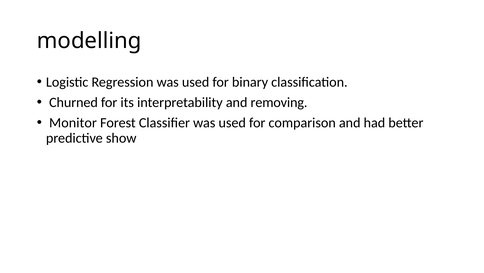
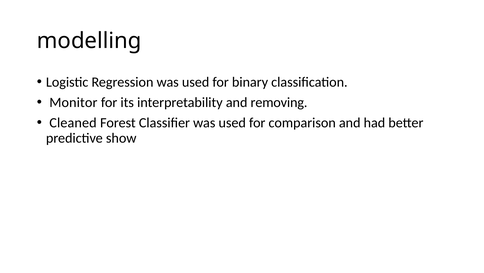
Churned: Churned -> Monitor
Monitor: Monitor -> Cleaned
